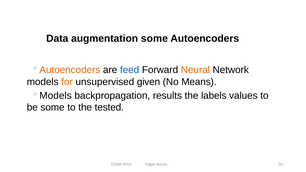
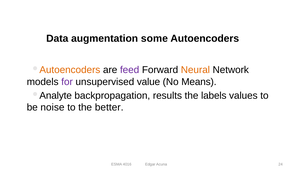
feed colour: blue -> purple
for colour: orange -> purple
given: given -> value
Models at (56, 96): Models -> Analyte
be some: some -> noise
tested: tested -> better
